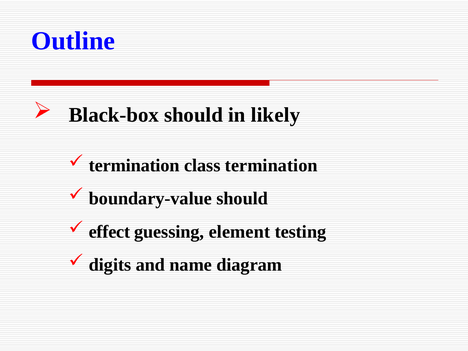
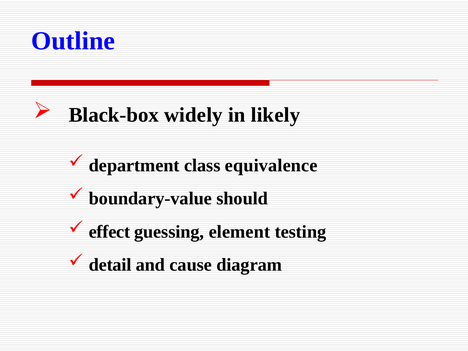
Black-box should: should -> widely
termination at (134, 165): termination -> department
class termination: termination -> equivalence
digits: digits -> detail
name: name -> cause
